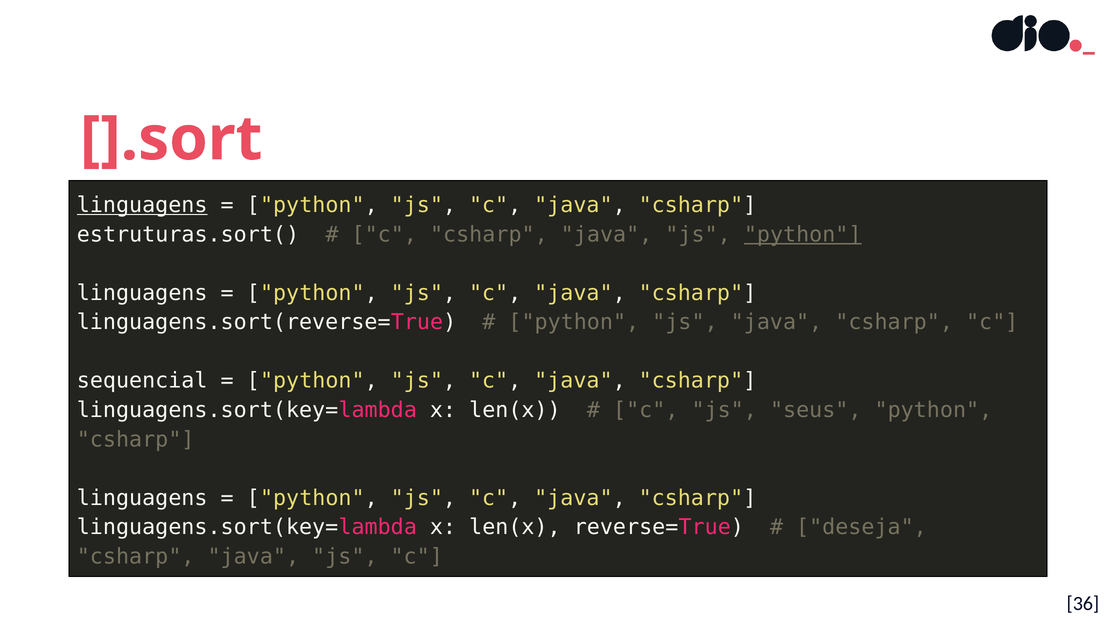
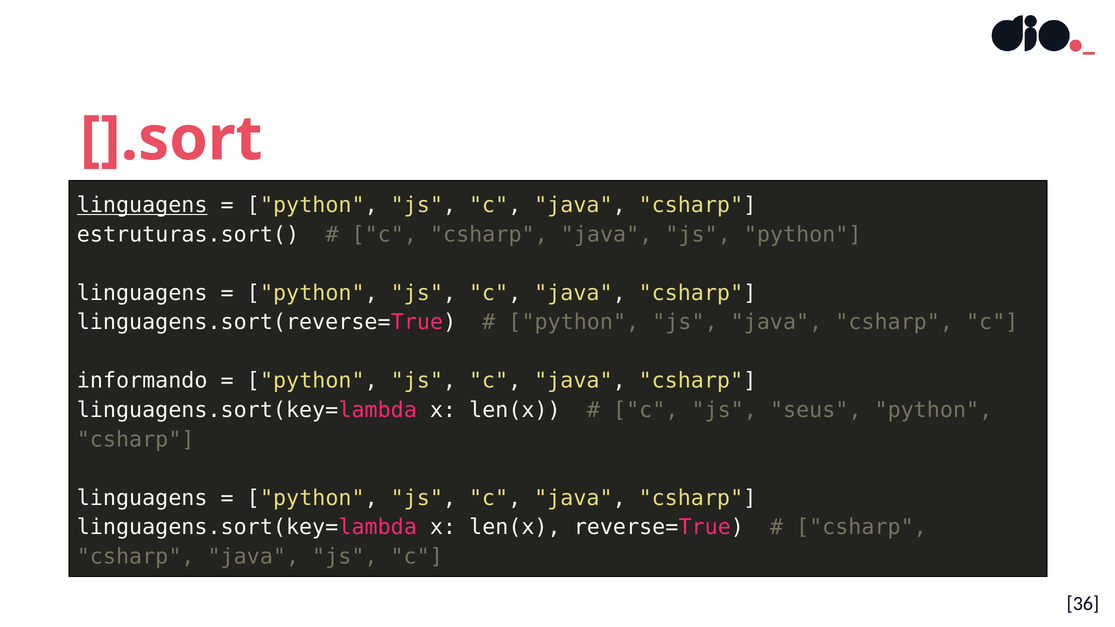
python at (803, 235) underline: present -> none
sequencial: sequencial -> informando
deseja at (861, 527): deseja -> csharp
